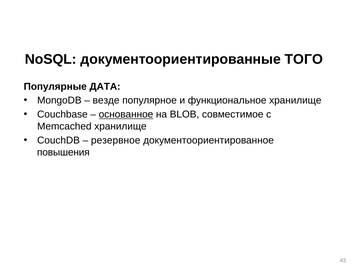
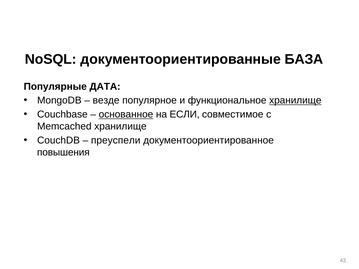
ТОГО: ТОГО -> БАЗА
хранилище at (295, 101) underline: none -> present
BLOB: BLOB -> ЕСЛИ
резервное: резервное -> преуспели
